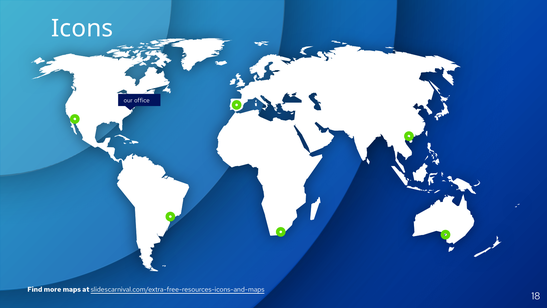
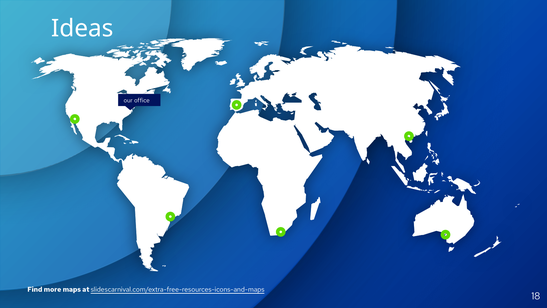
Icons: Icons -> Ideas
